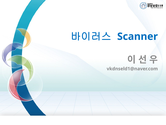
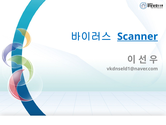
Scanner underline: none -> present
